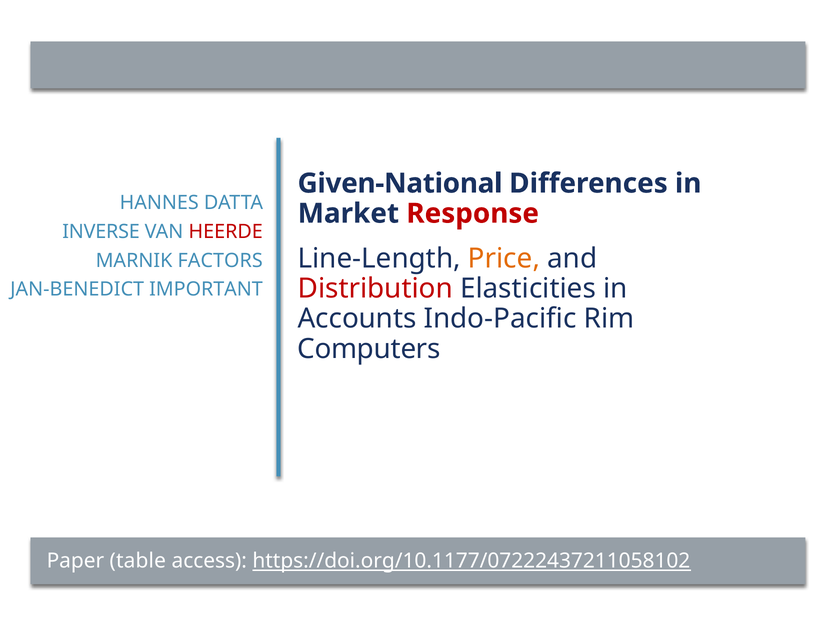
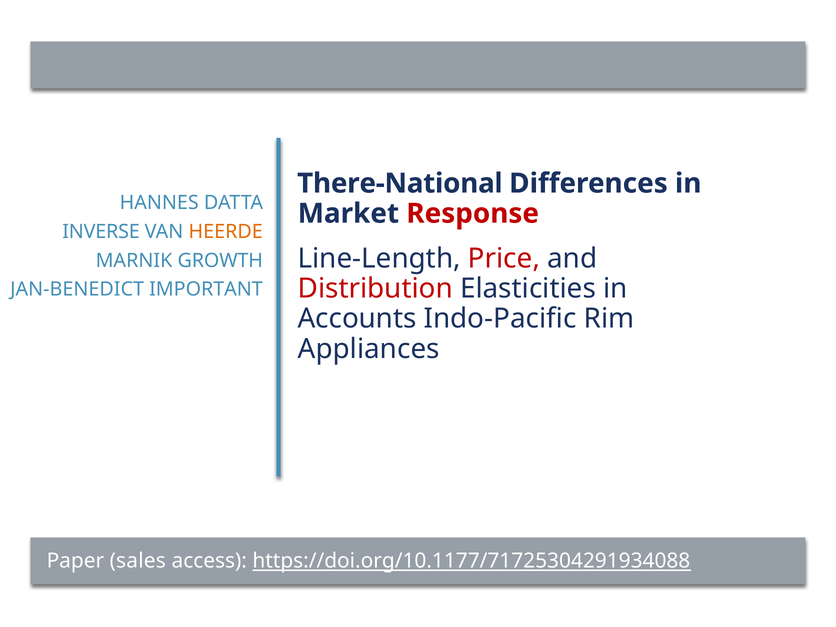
Given-National: Given-National -> There-National
HEERDE colour: red -> orange
Price colour: orange -> red
FACTORS: FACTORS -> GROWTH
Computers: Computers -> Appliances
table: table -> sales
https://doi.org/10.1177/07222437211058102: https://doi.org/10.1177/07222437211058102 -> https://doi.org/10.1177/71725304291934088
